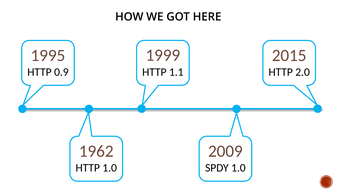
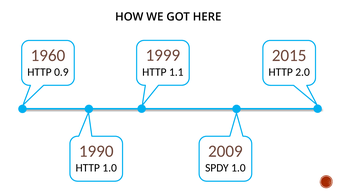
1995: 1995 -> 1960
1962: 1962 -> 1990
